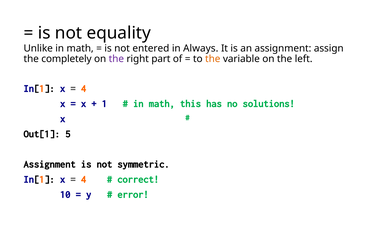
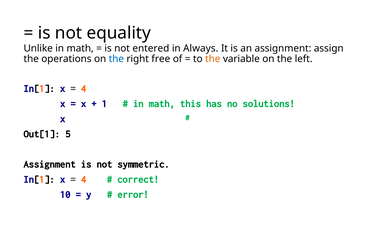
completely: completely -> operations
the at (116, 59) colour: purple -> blue
part: part -> free
